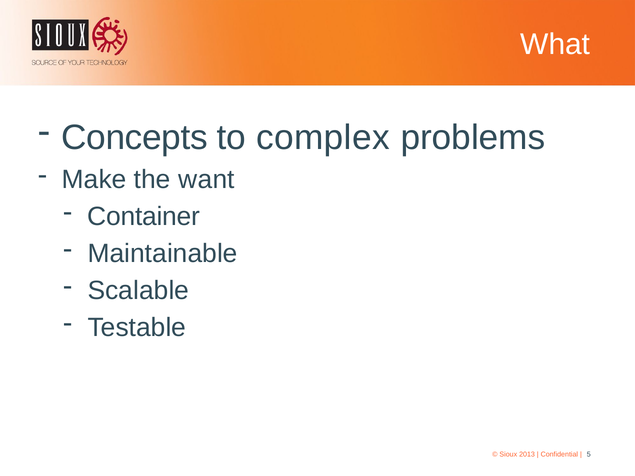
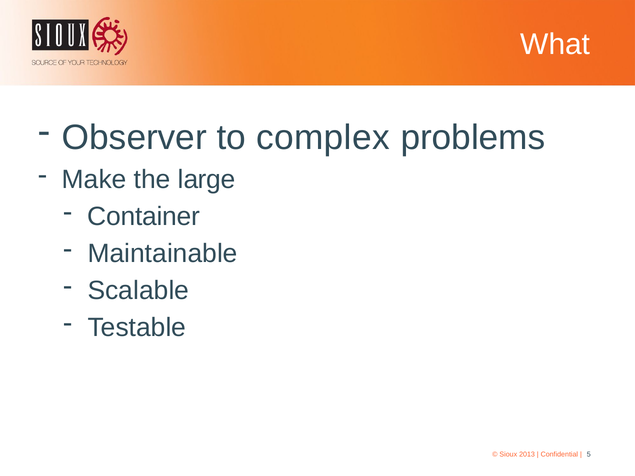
Concepts: Concepts -> Observer
want: want -> large
